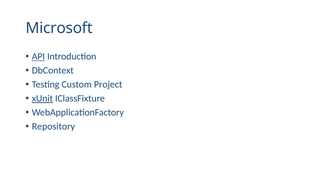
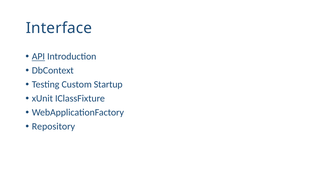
Microsoft: Microsoft -> Interface
Project: Project -> Startup
xUnit underline: present -> none
